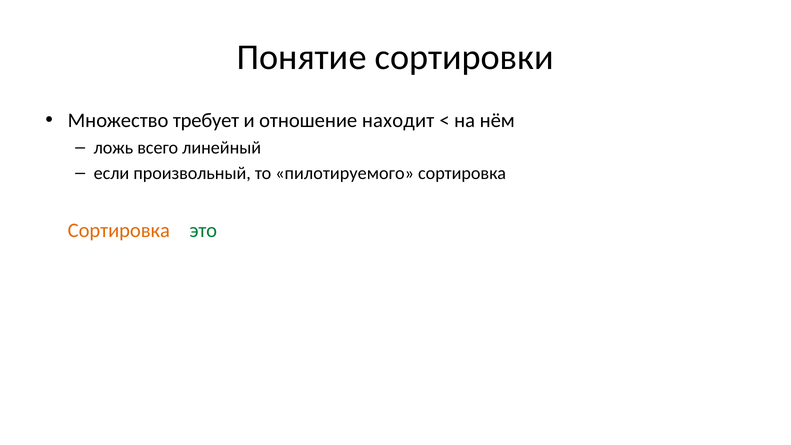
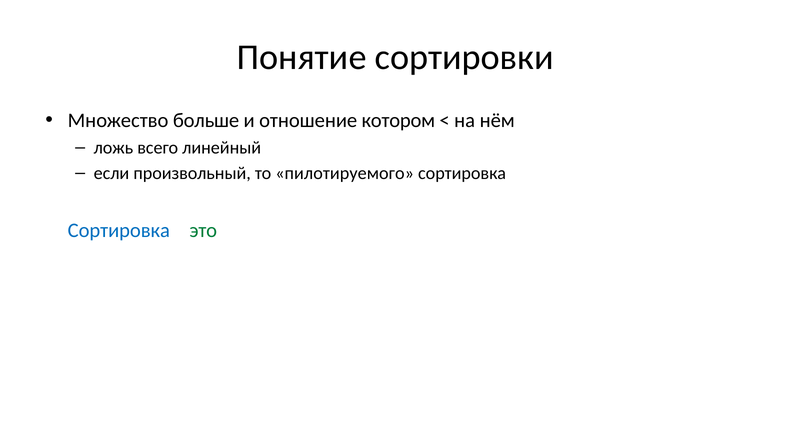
требует: требует -> больше
находит: находит -> котором
Сортировка at (119, 231) colour: orange -> blue
